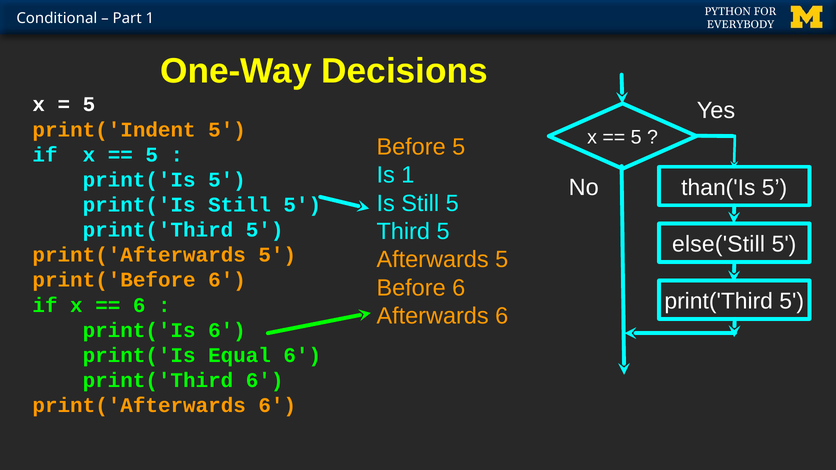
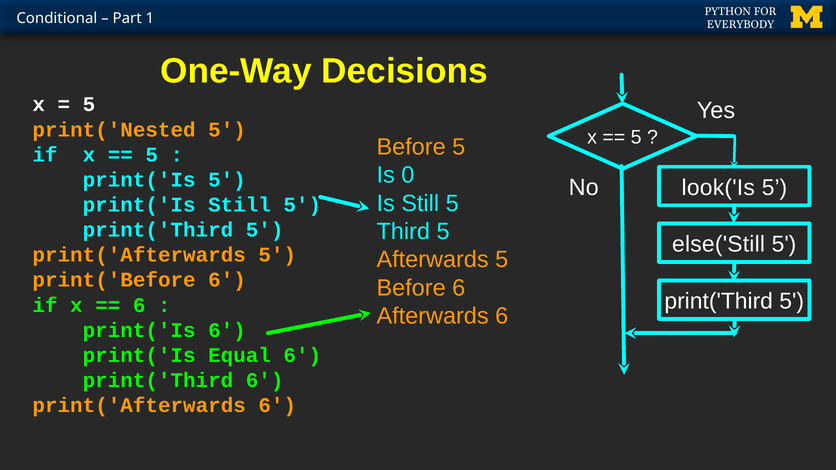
print('Indent: print('Indent -> print('Nested
Is 1: 1 -> 0
than('Is: than('Is -> look('Is
